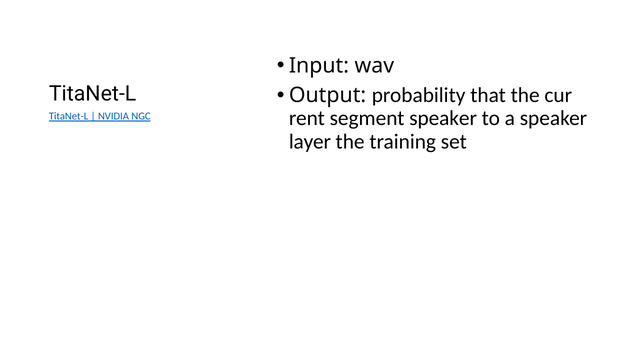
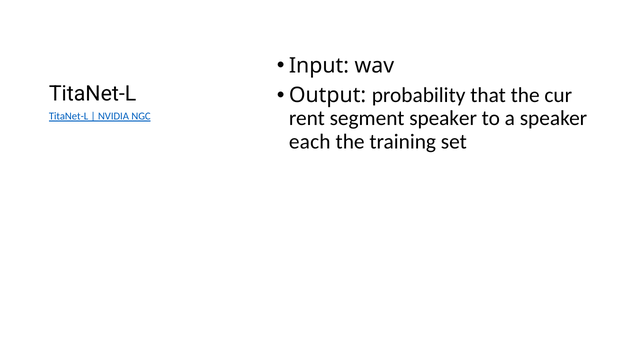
layer: layer -> each
